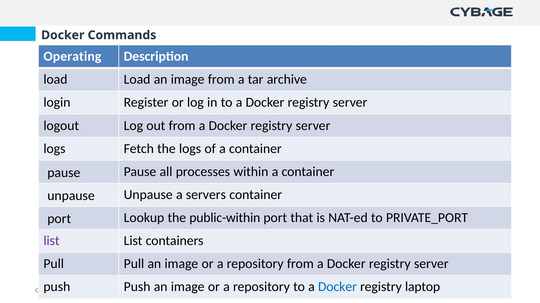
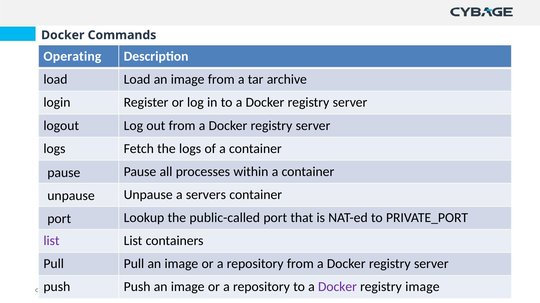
public-within: public-within -> public-called
Docker at (337, 287) colour: blue -> purple
registry laptop: laptop -> image
